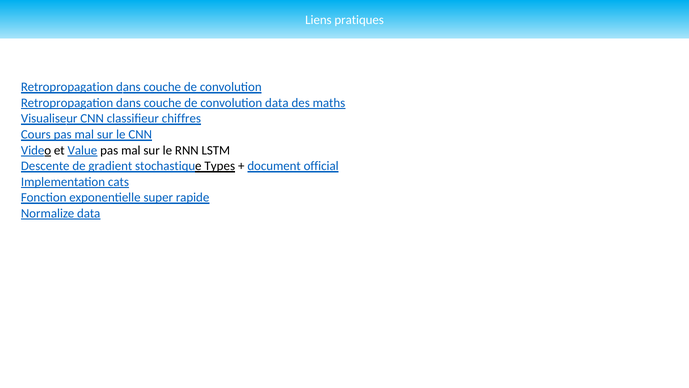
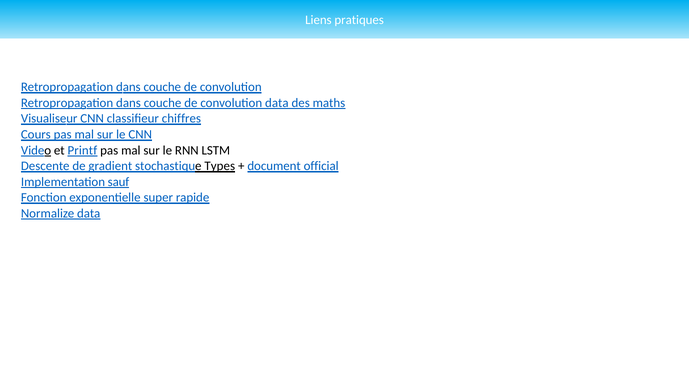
Value: Value -> Printf
cats: cats -> sauf
